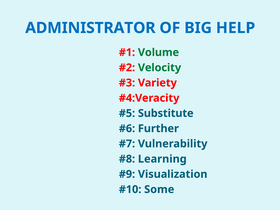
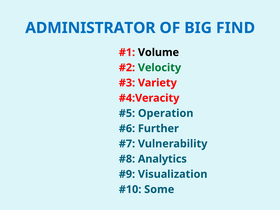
HELP: HELP -> FIND
Volume colour: green -> black
Substitute: Substitute -> Operation
Learning: Learning -> Analytics
